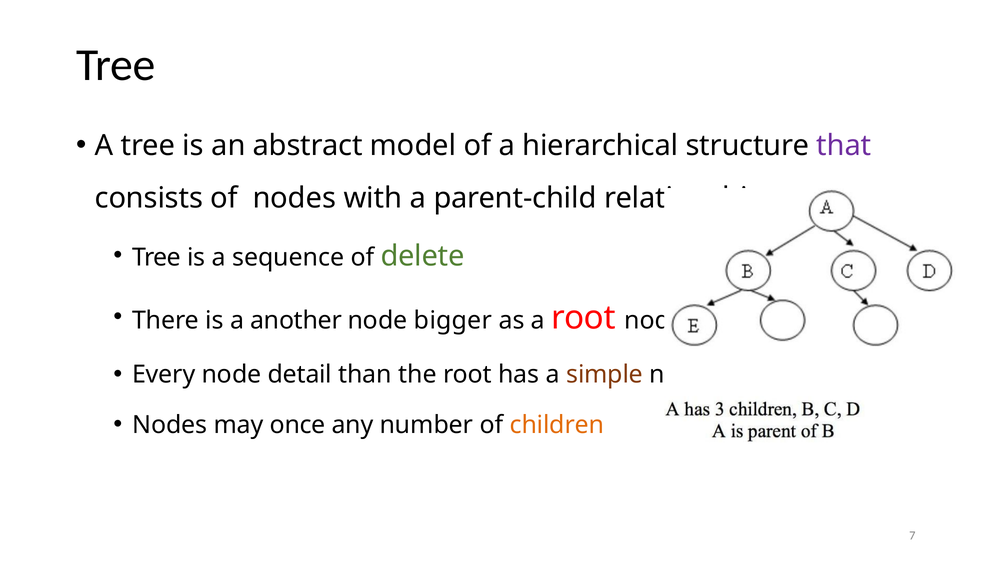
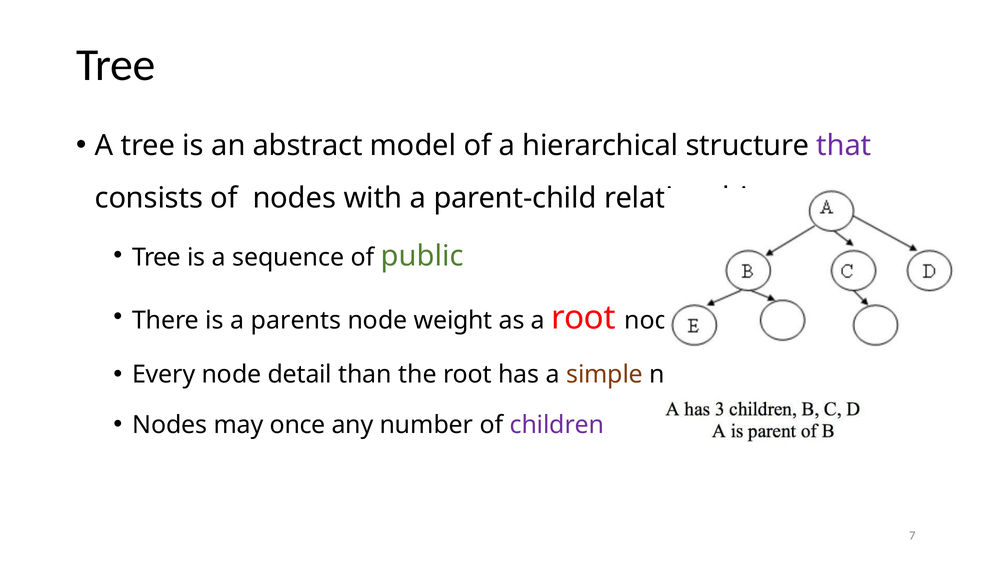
delete: delete -> public
another: another -> parents
bigger: bigger -> weight
children colour: orange -> purple
